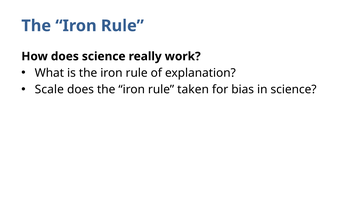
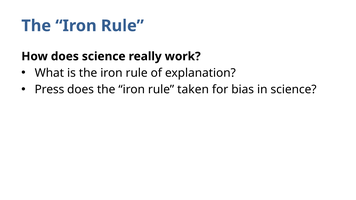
Scale: Scale -> Press
